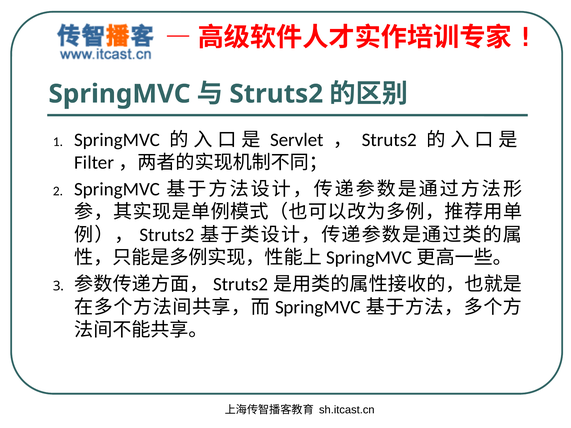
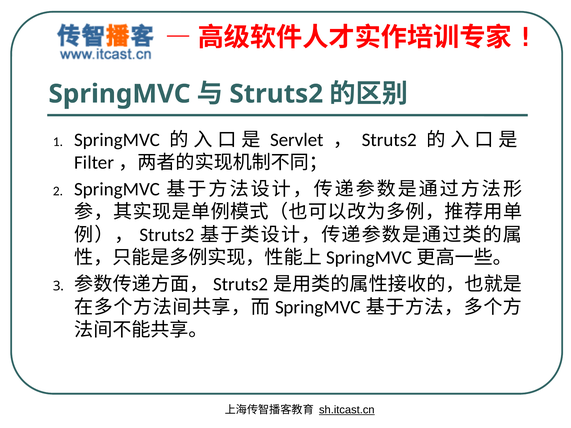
sh.itcast.cn underline: none -> present
